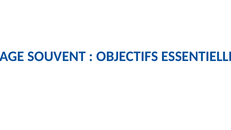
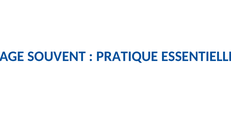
OBJECTIFS: OBJECTIFS -> PRATIQUE
